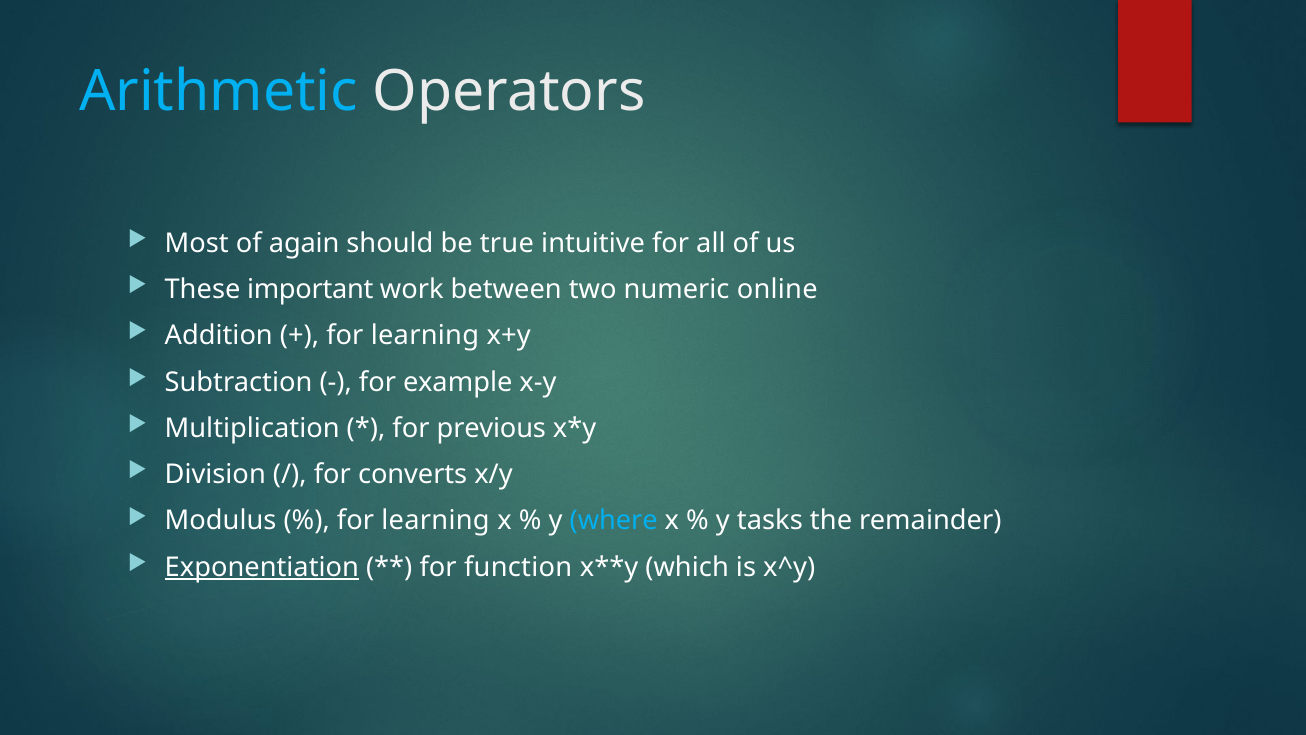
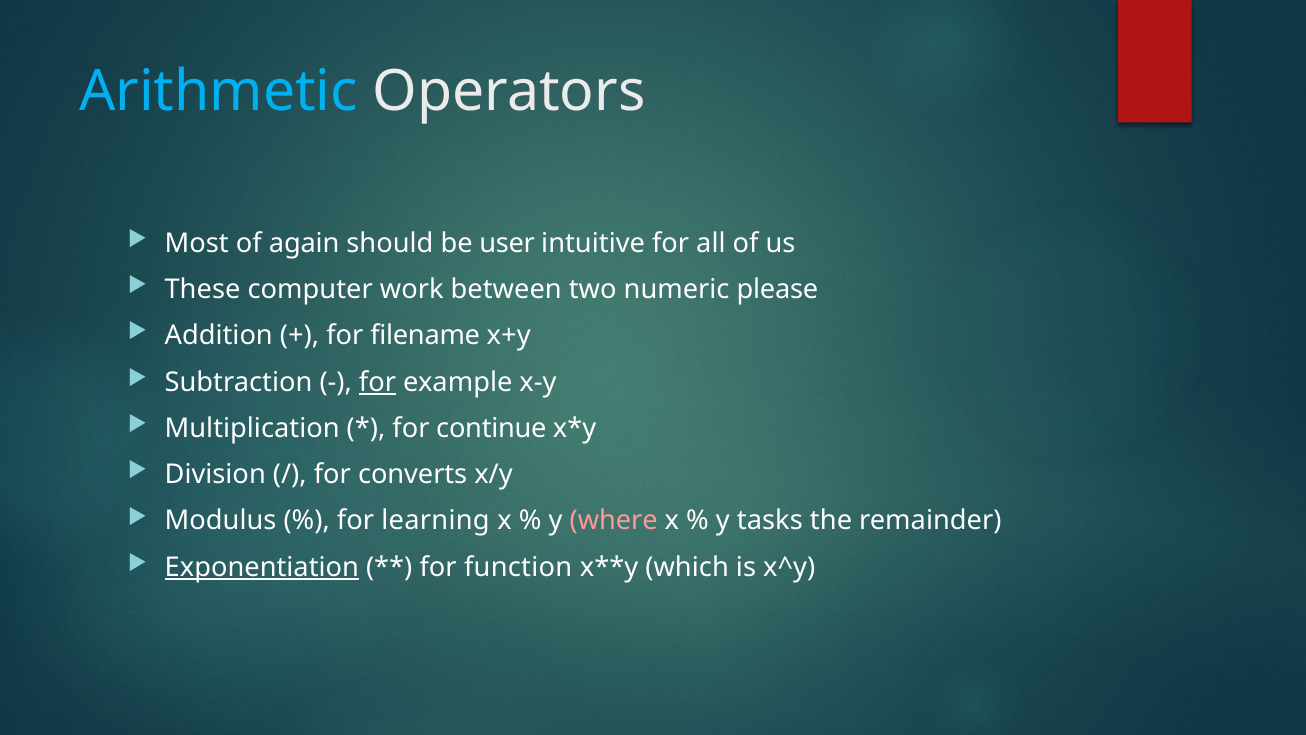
true: true -> user
important: important -> computer
online: online -> please
learning at (425, 336): learning -> filename
for at (378, 382) underline: none -> present
previous: previous -> continue
where colour: light blue -> pink
